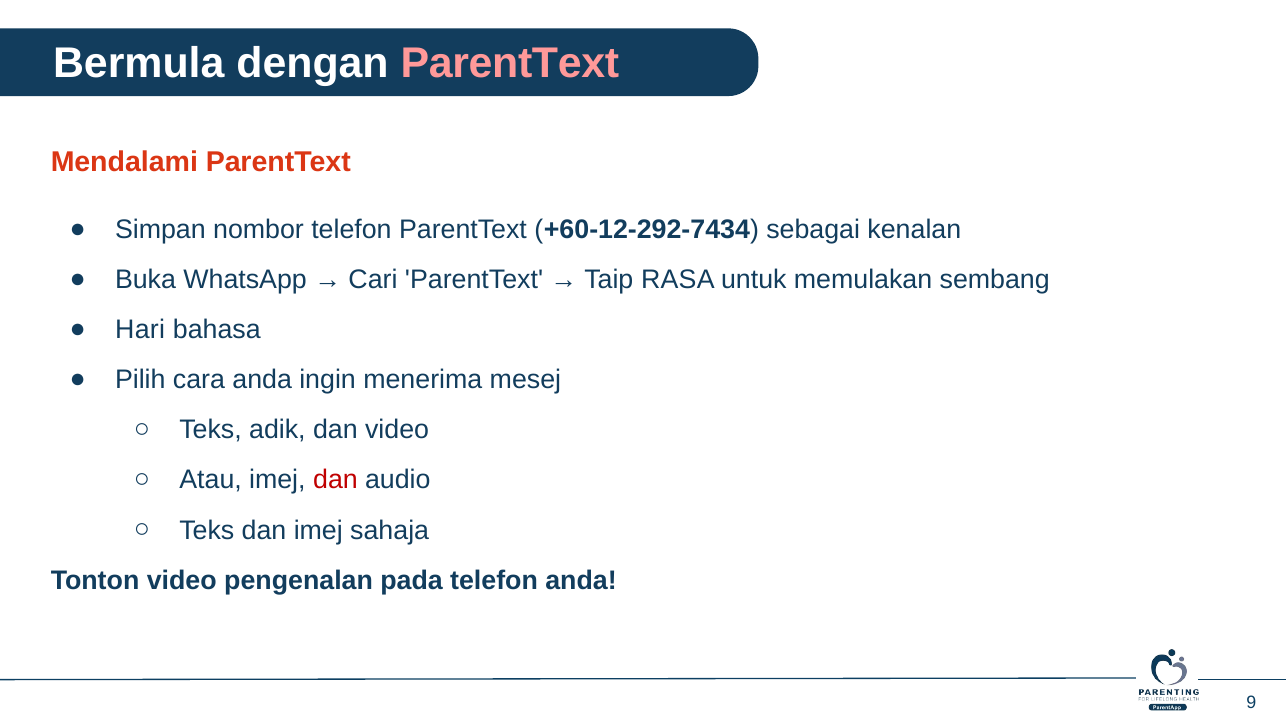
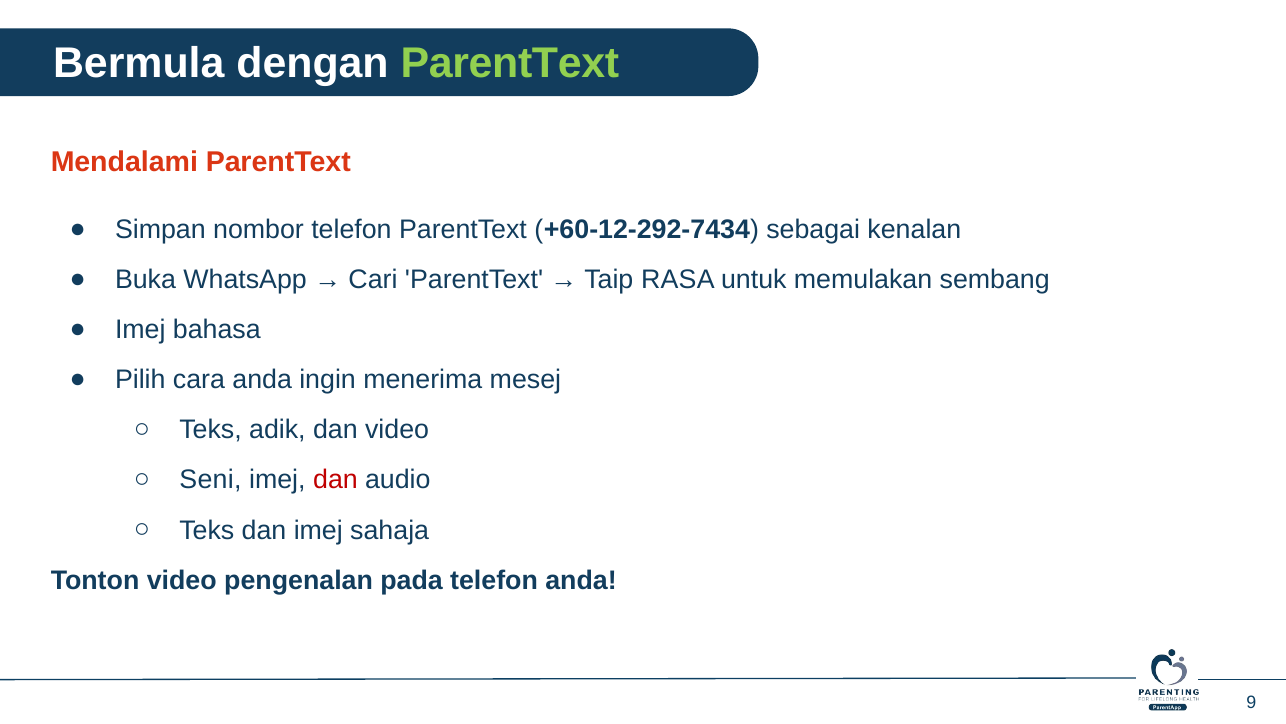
ParentText at (510, 63) colour: pink -> light green
Hari at (140, 330): Hari -> Imej
Atau: Atau -> Seni
